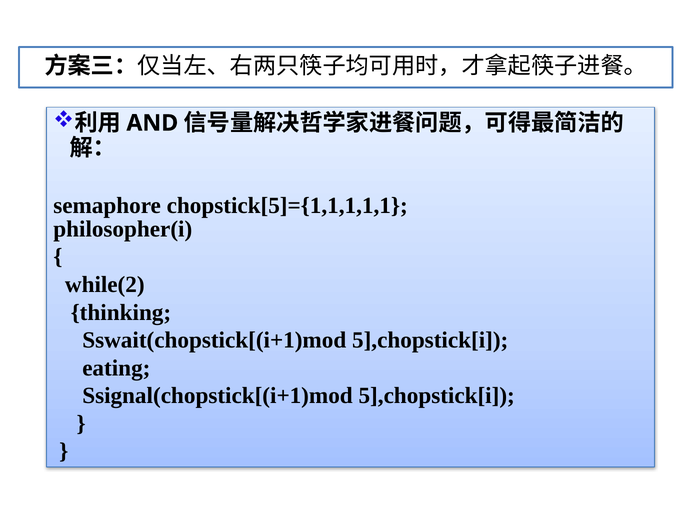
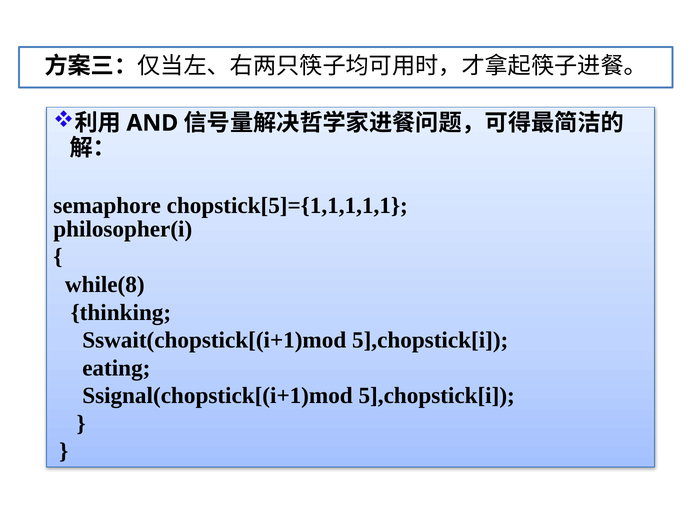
while(2: while(2 -> while(8
